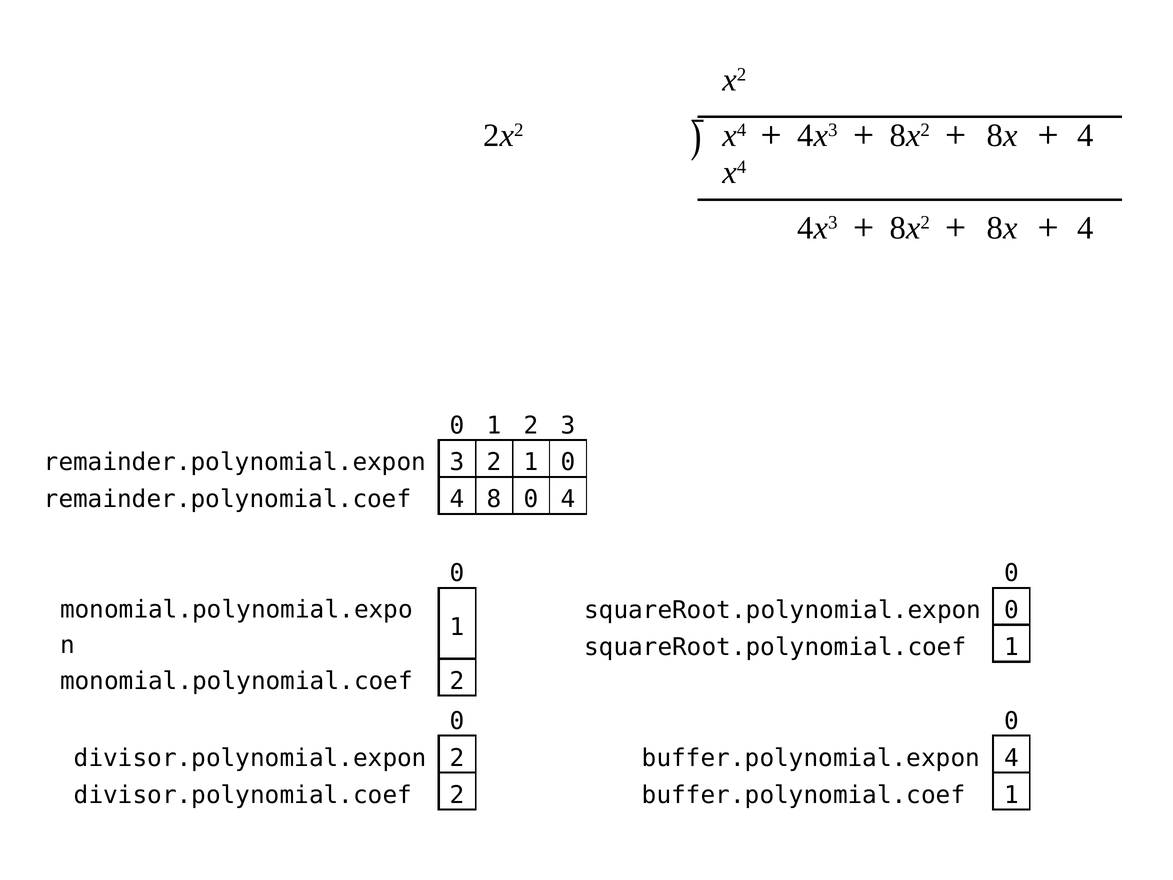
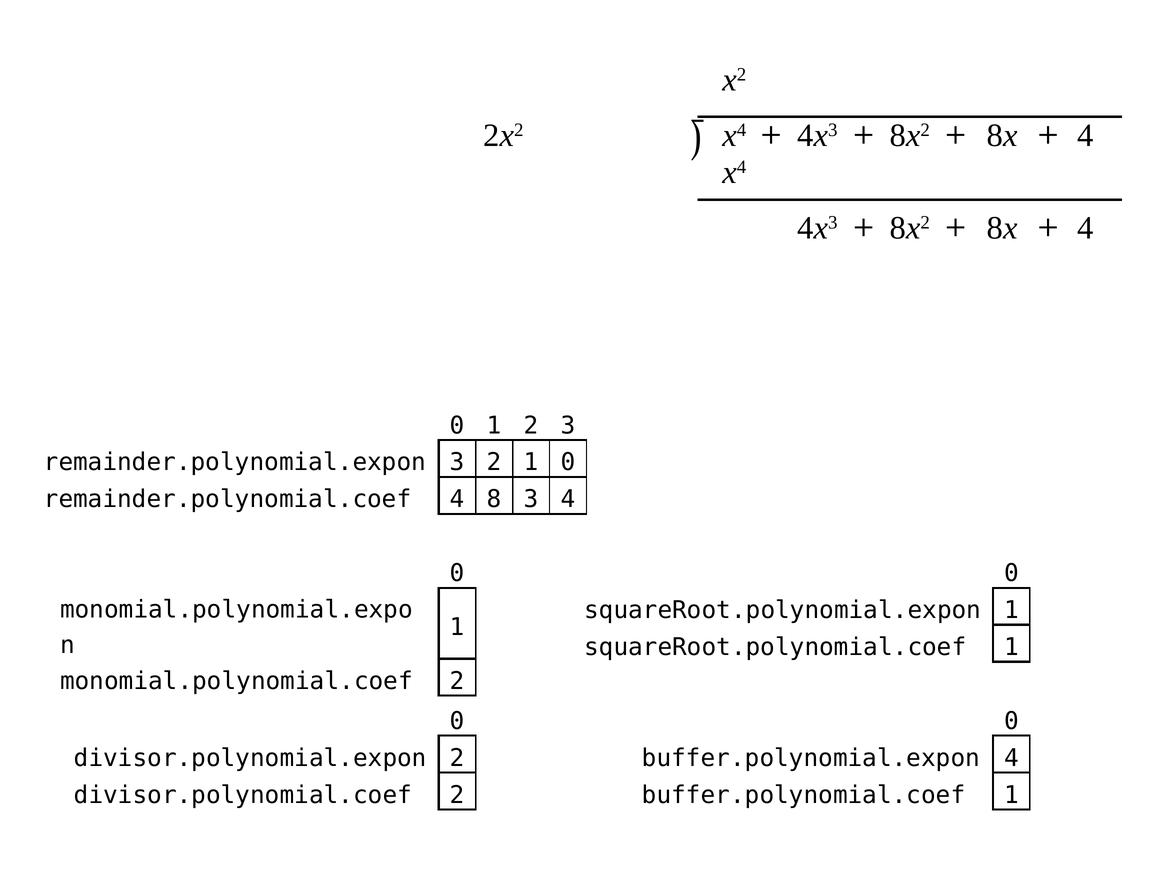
8 0: 0 -> 3
squareRoot.polynomial.expon 0: 0 -> 1
